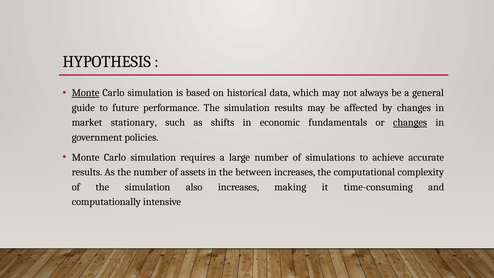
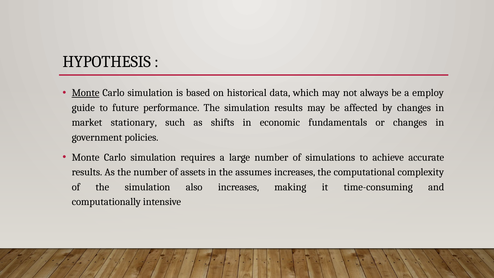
general: general -> employ
changes at (410, 123) underline: present -> none
between: between -> assumes
